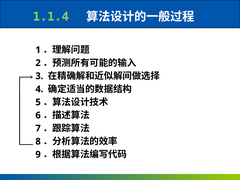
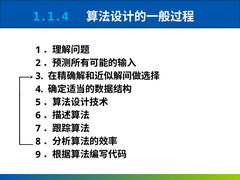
1.1.4 colour: light green -> light blue
